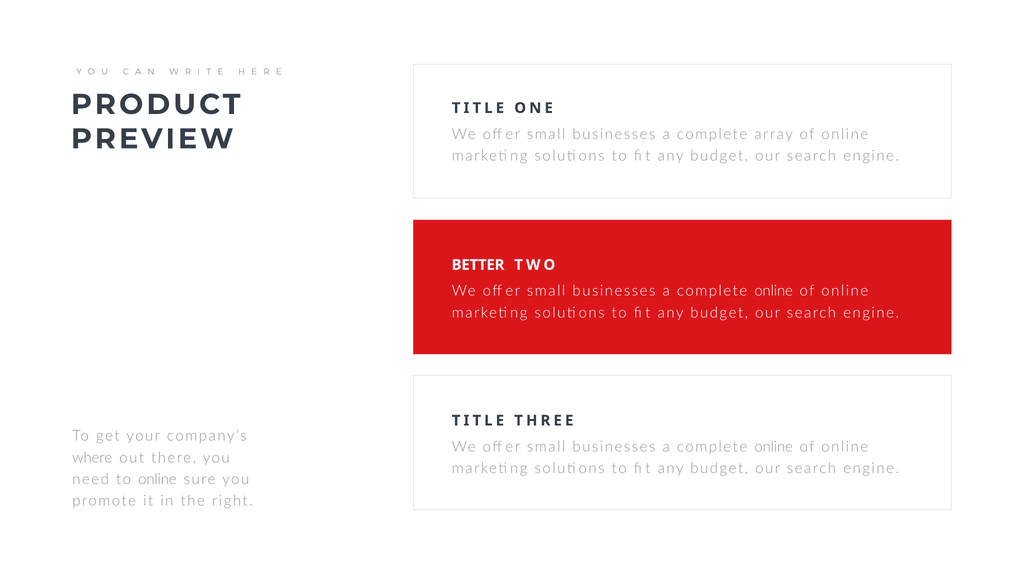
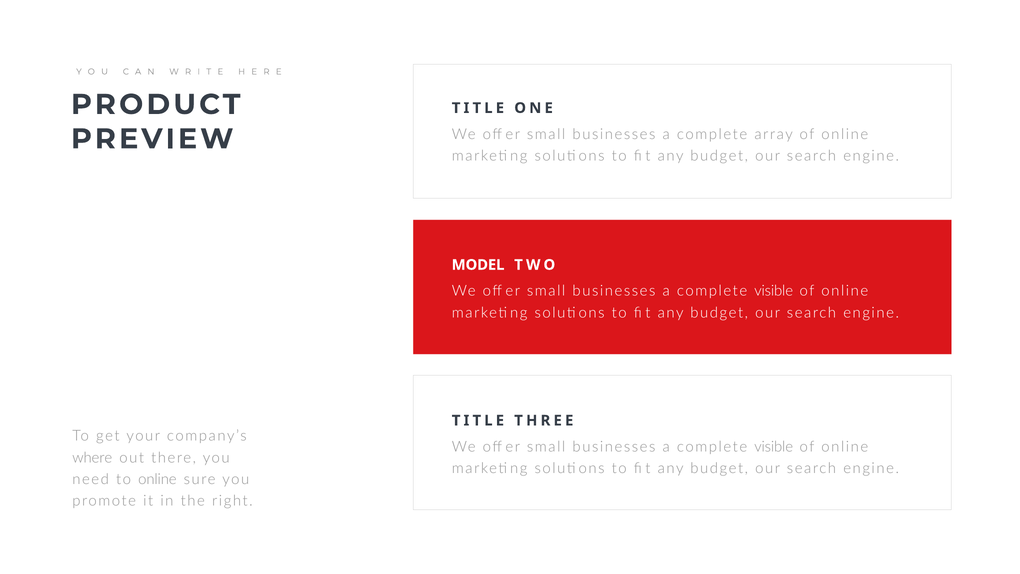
BETTER: BETTER -> MODEL
online at (774, 291): online -> visible
online at (774, 447): online -> visible
